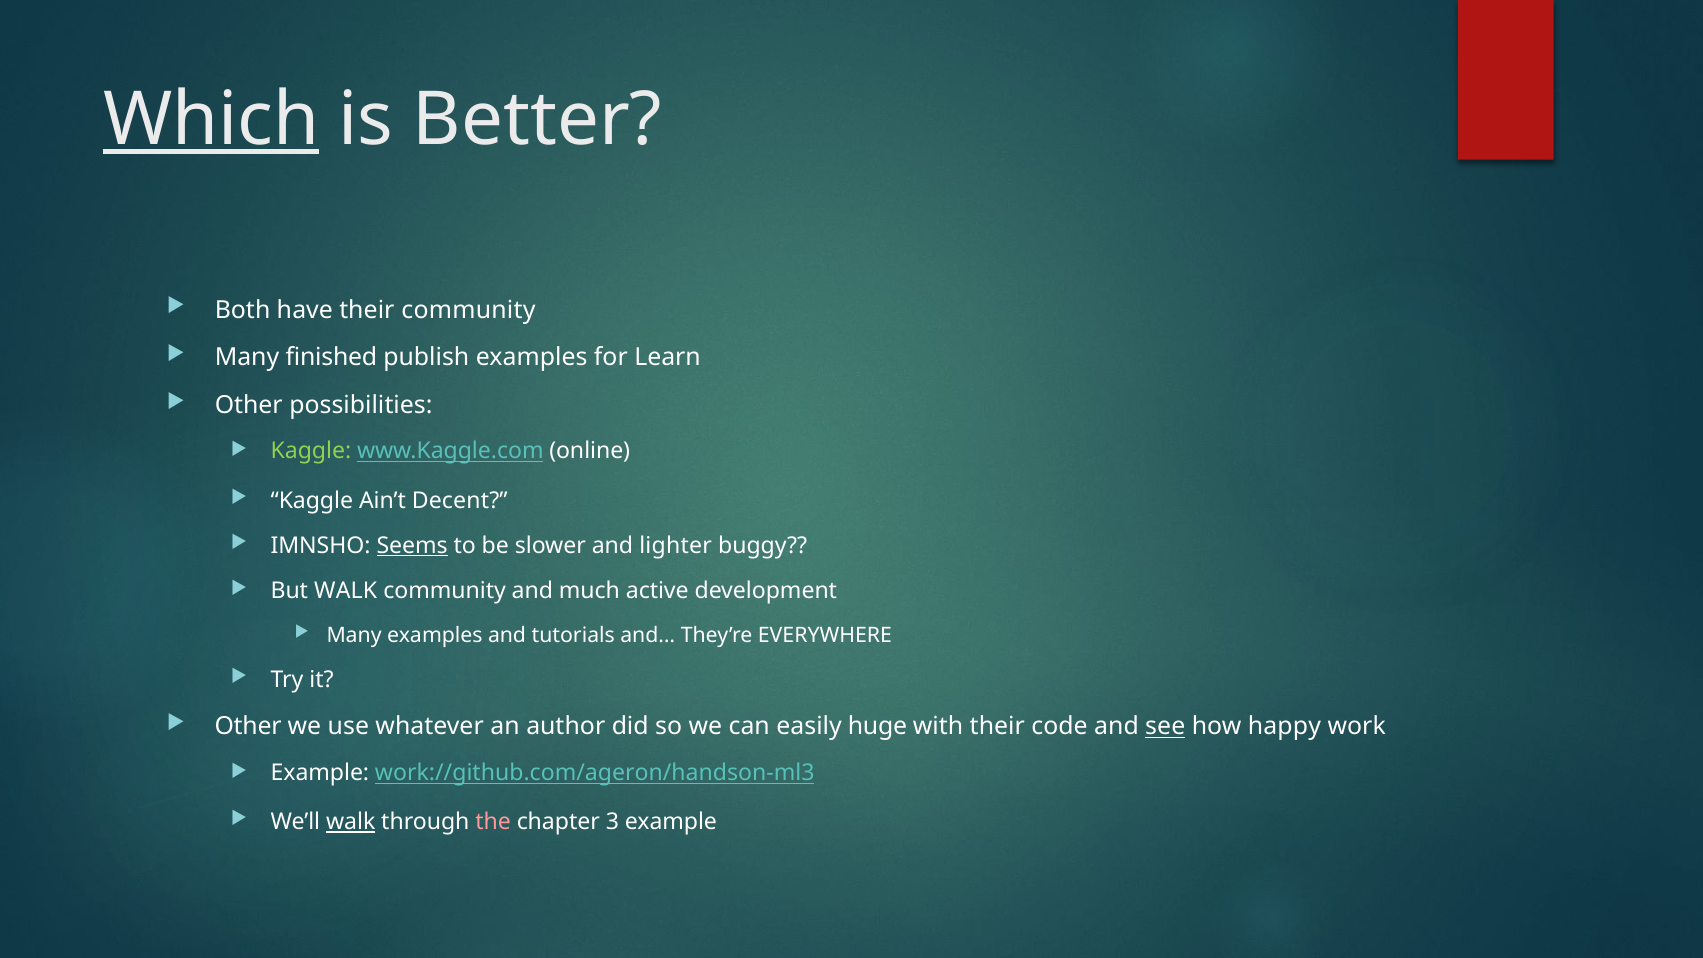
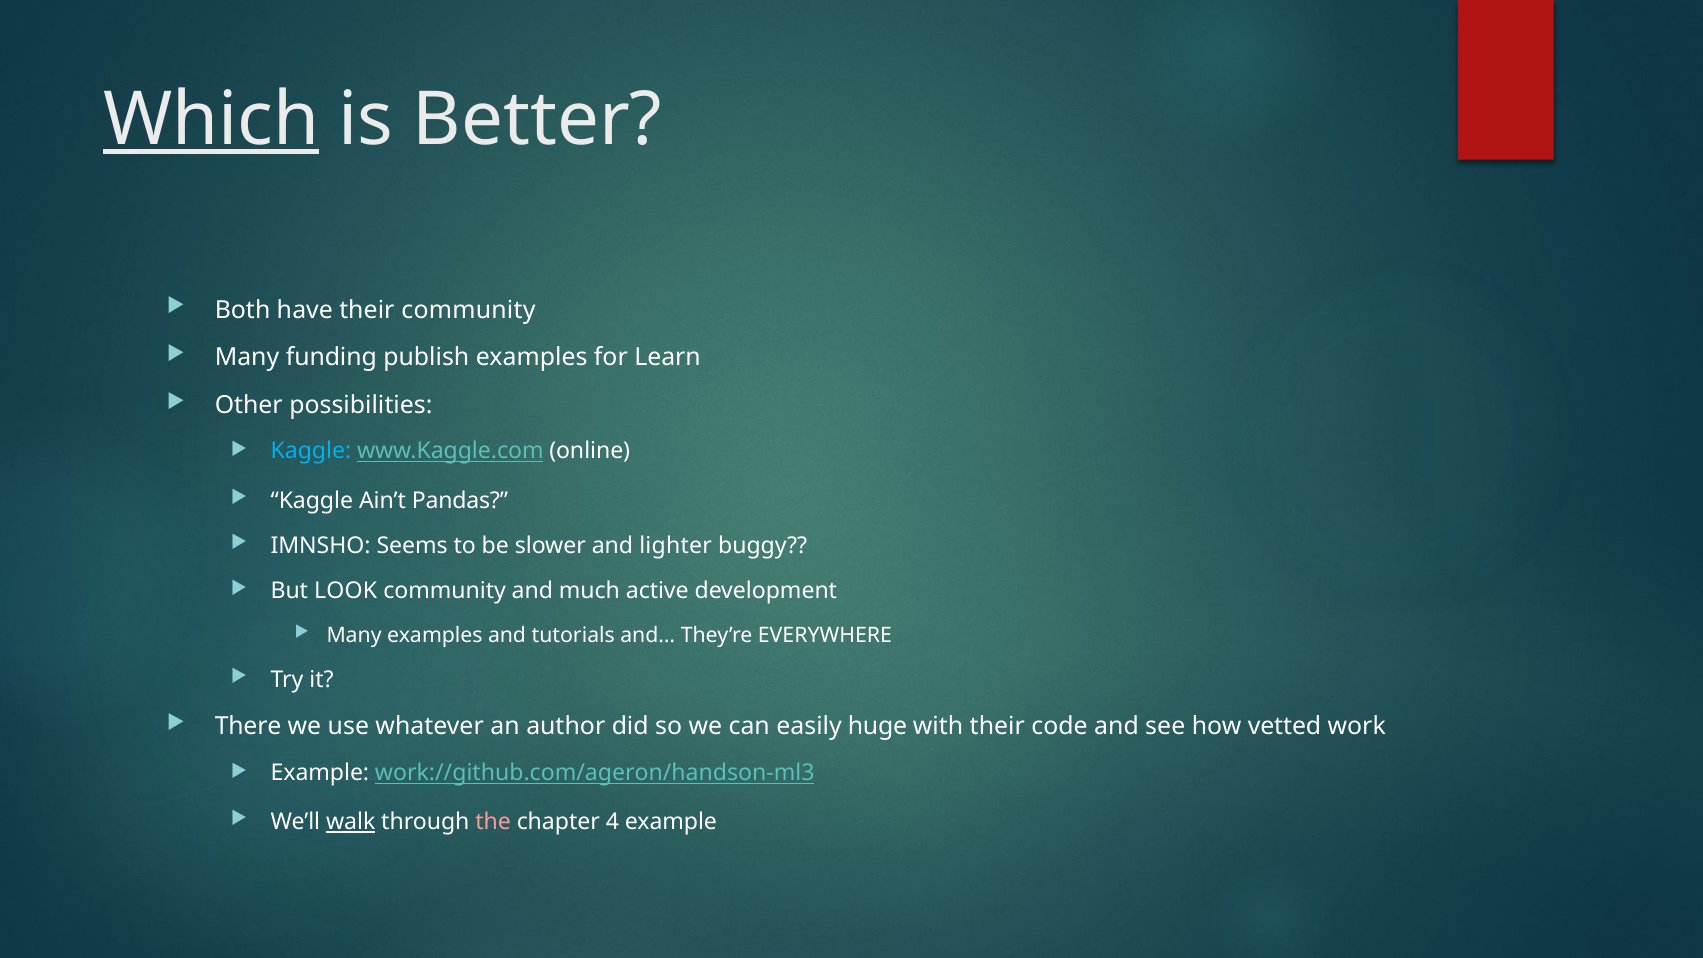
finished: finished -> funding
Kaggle at (311, 451) colour: light green -> light blue
Decent: Decent -> Pandas
Seems underline: present -> none
But WALK: WALK -> LOOK
Other at (248, 727): Other -> There
see underline: present -> none
happy: happy -> vetted
3: 3 -> 4
